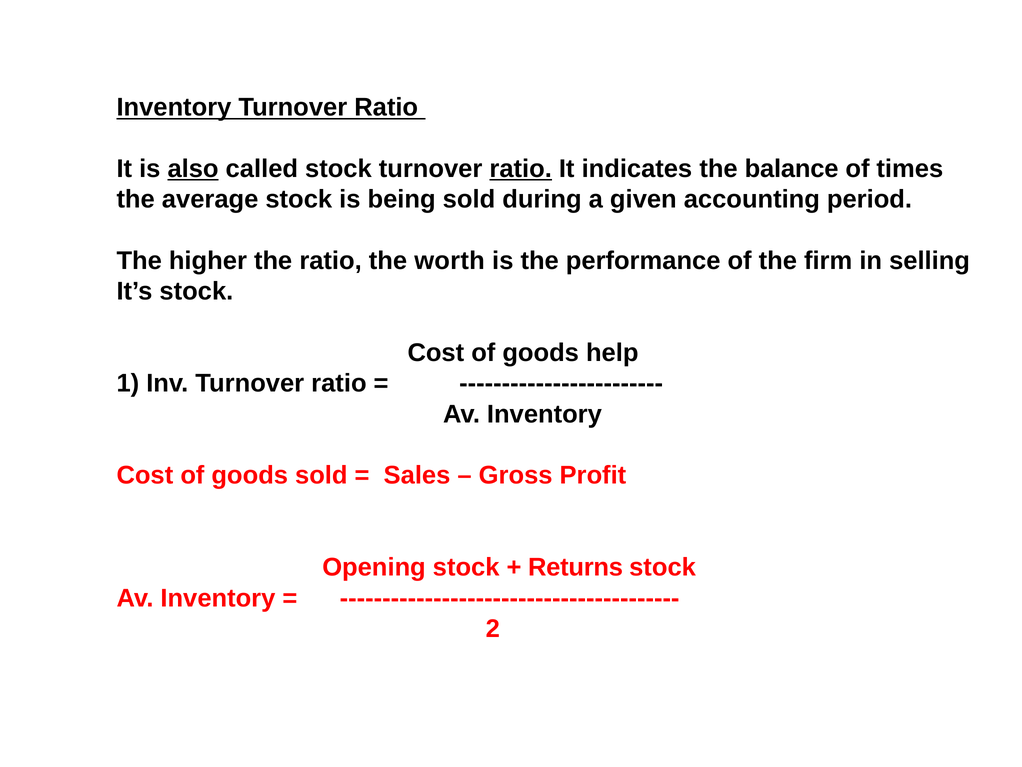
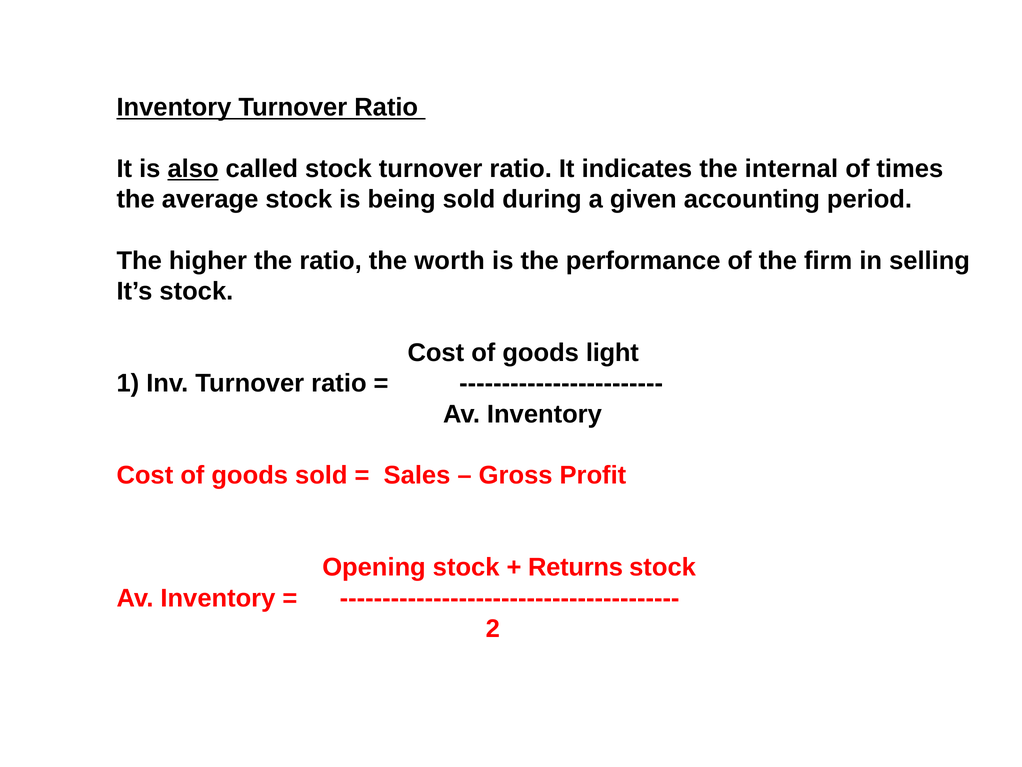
ratio at (521, 169) underline: present -> none
balance: balance -> internal
help: help -> light
